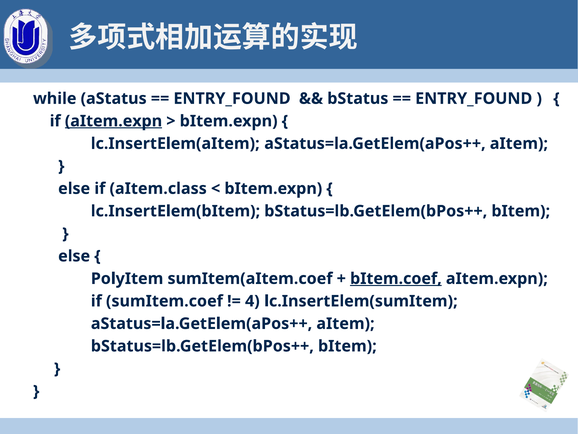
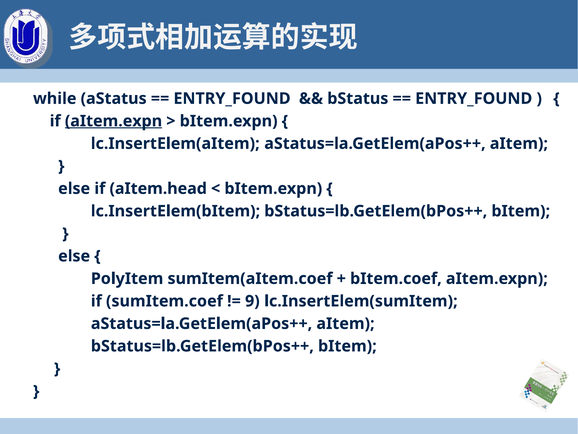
aItem.class: aItem.class -> aItem.head
bItem.coef underline: present -> none
4: 4 -> 9
